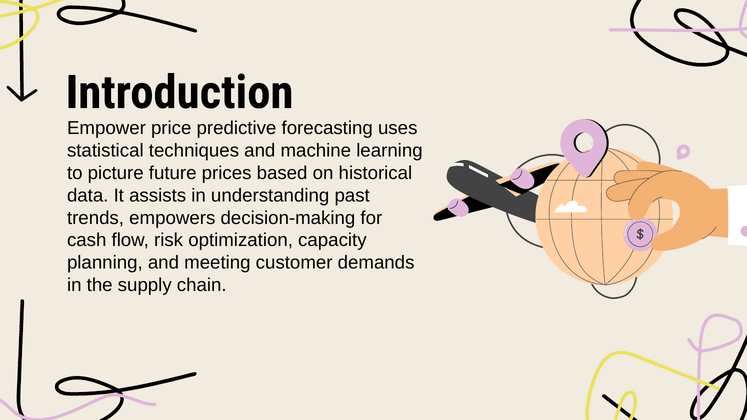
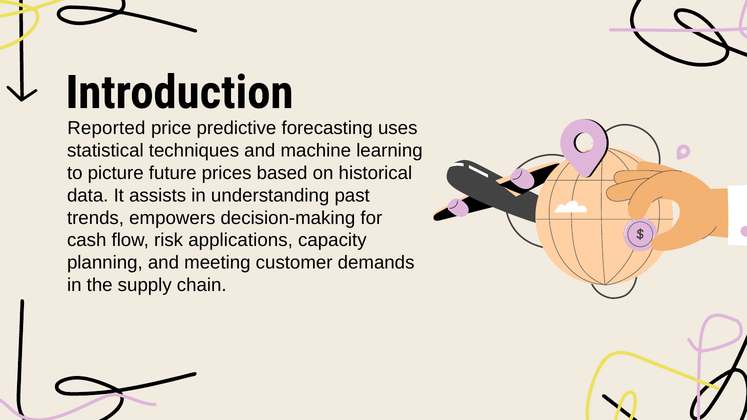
Empower: Empower -> Reported
optimization: optimization -> applications
